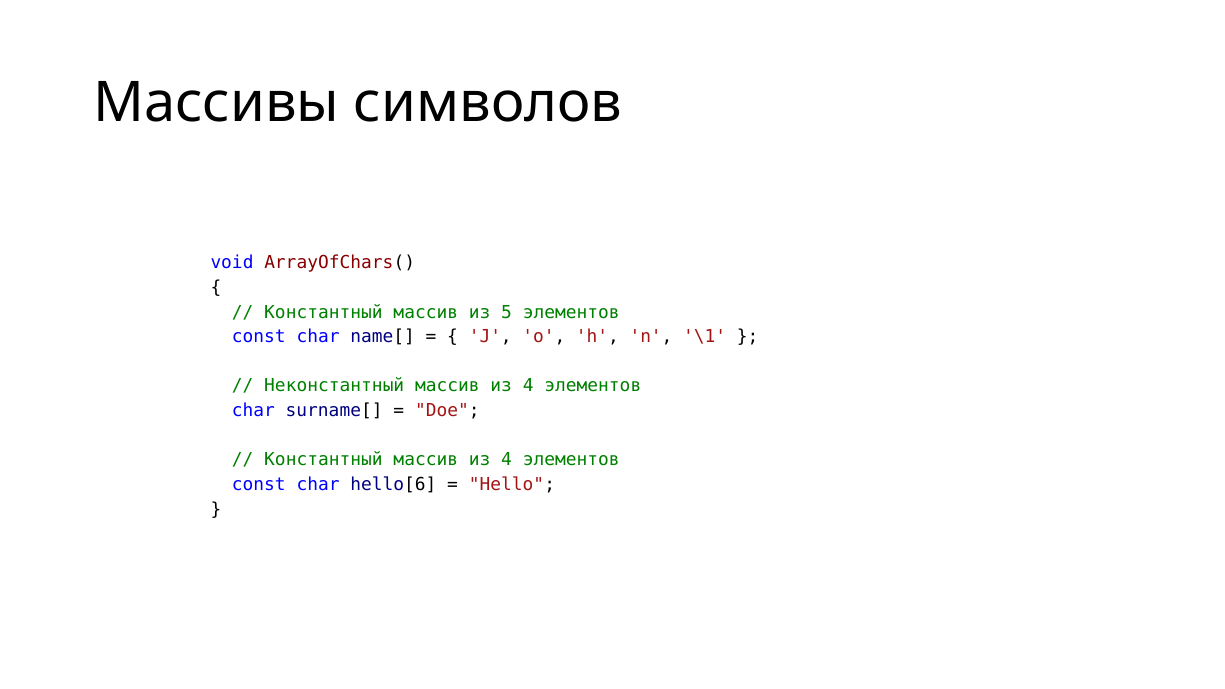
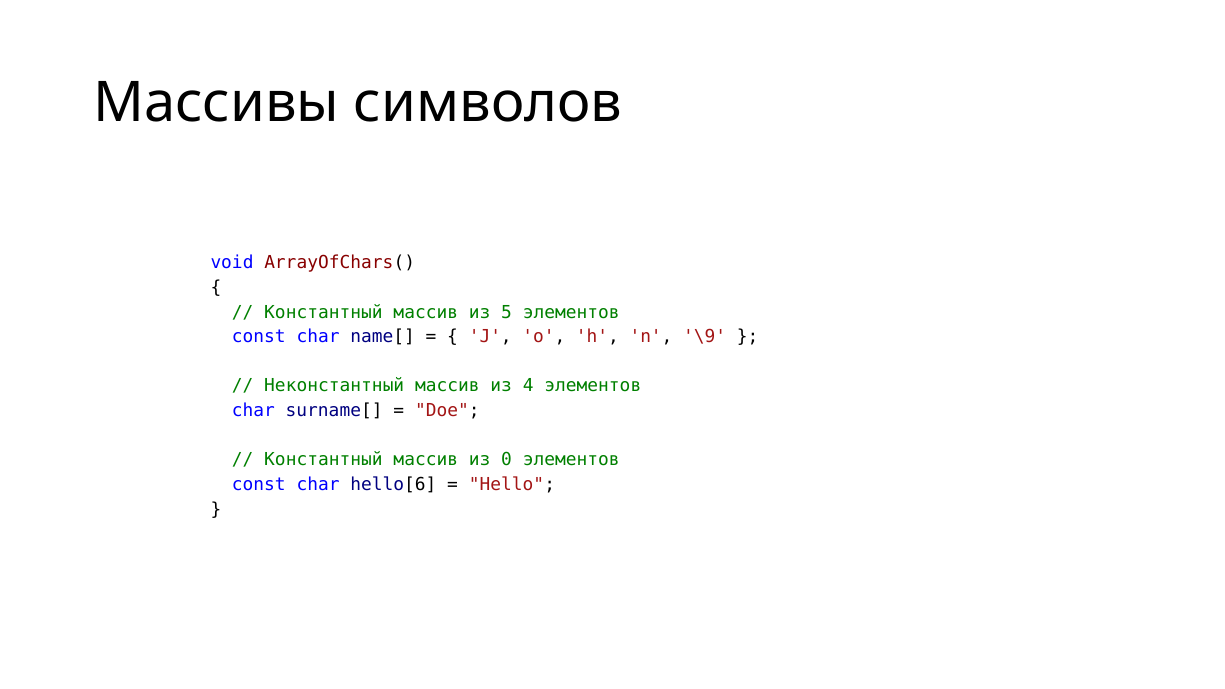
\1: \1 -> \9
Константный массив из 4: 4 -> 0
